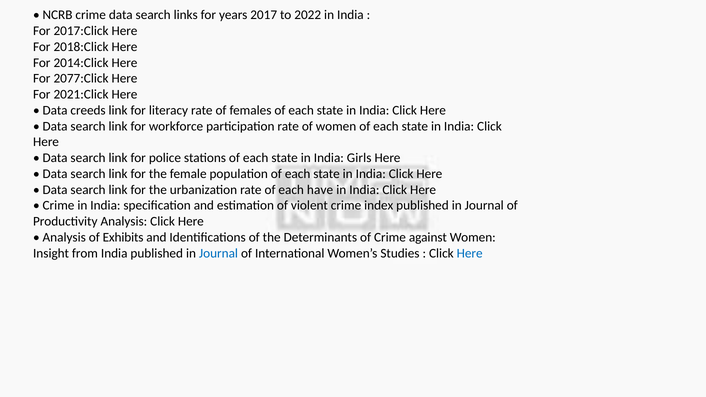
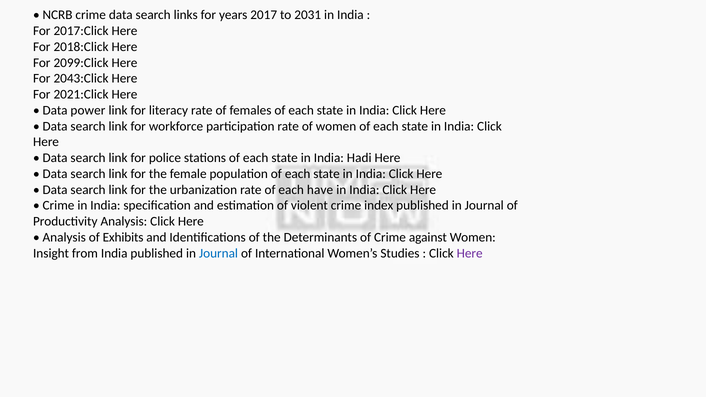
2022: 2022 -> 2031
2014:Click: 2014:Click -> 2099:Click
2077:Click: 2077:Click -> 2043:Click
creeds: creeds -> power
Girls: Girls -> Hadi
Here at (470, 253) colour: blue -> purple
